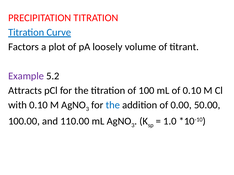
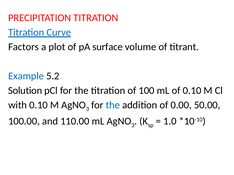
loosely: loosely -> surface
Example colour: purple -> blue
Attracts: Attracts -> Solution
